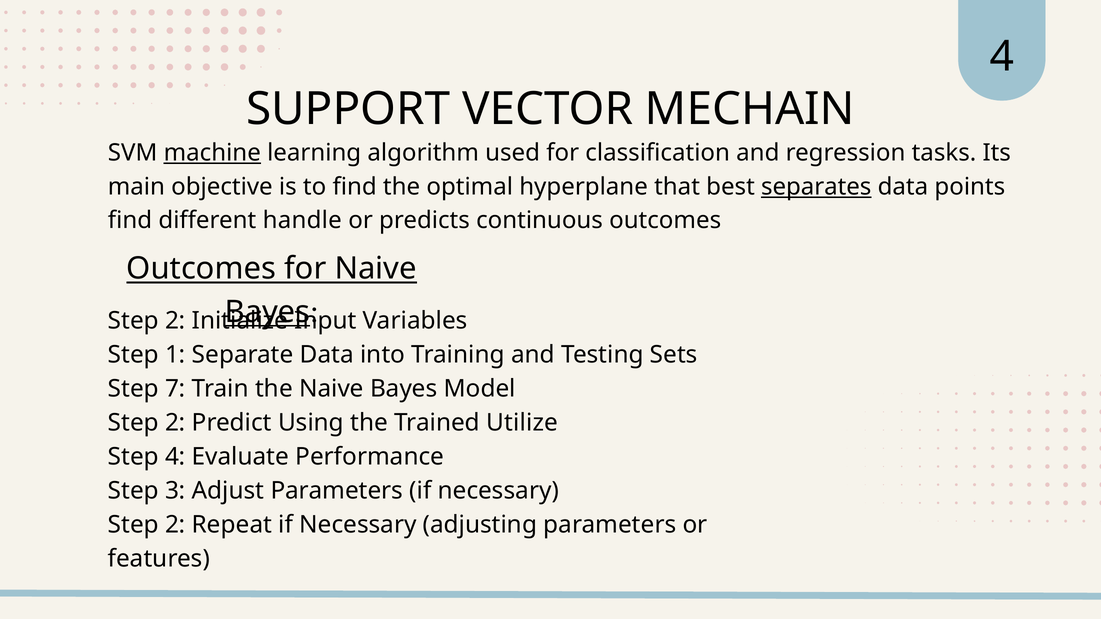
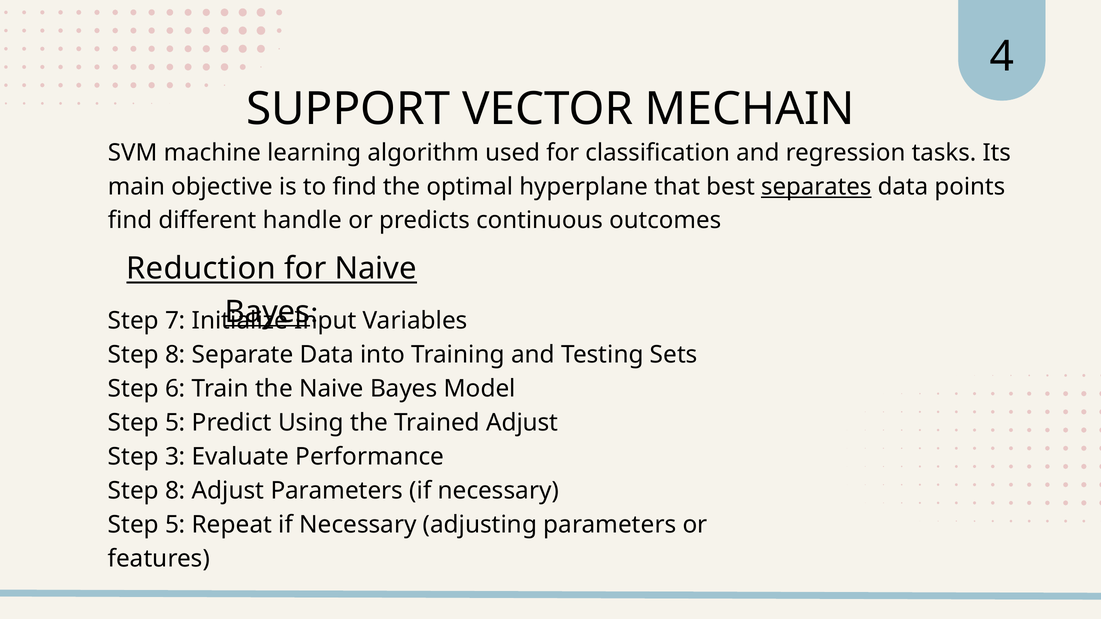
machine underline: present -> none
Outcomes at (201, 268): Outcomes -> Reduction
2 at (175, 321): 2 -> 7
1 at (175, 355): 1 -> 8
7: 7 -> 6
2 at (175, 423): 2 -> 5
Trained Utilize: Utilize -> Adjust
Step 4: 4 -> 3
3 at (175, 491): 3 -> 8
2 at (175, 525): 2 -> 5
